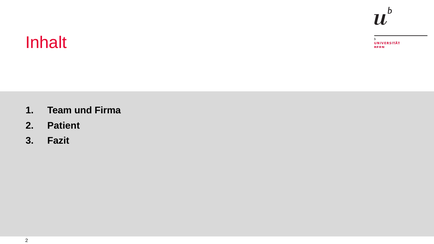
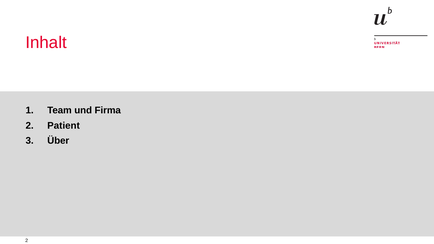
Fazit: Fazit -> Über
